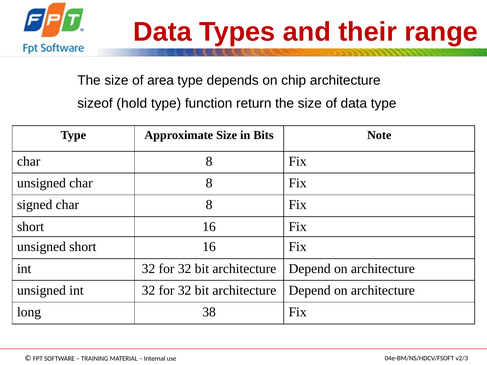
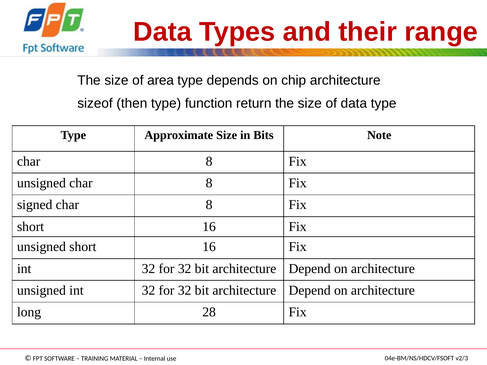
hold: hold -> then
38: 38 -> 28
